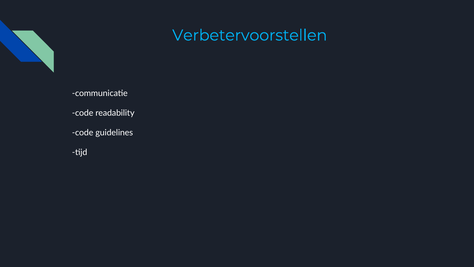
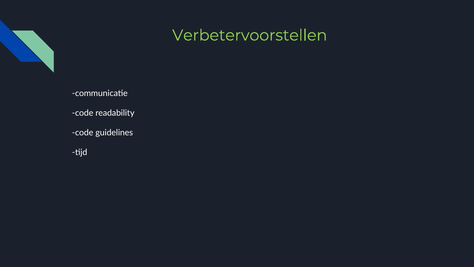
Verbetervoorstellen colour: light blue -> light green
